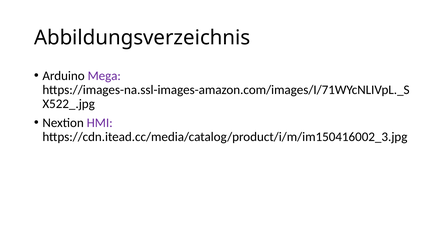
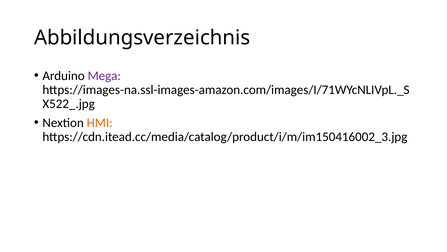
HMI colour: purple -> orange
